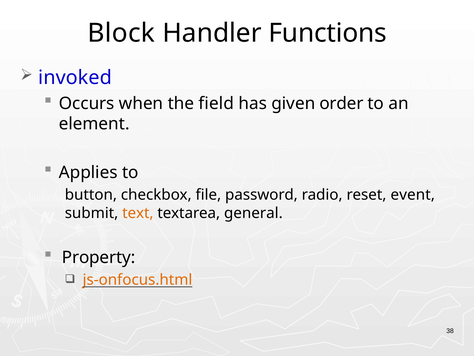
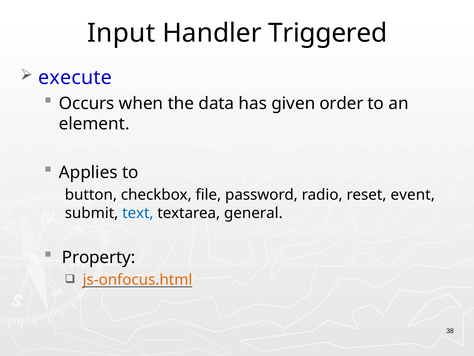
Block: Block -> Input
Functions: Functions -> Triggered
invoked: invoked -> execute
field: field -> data
text colour: orange -> blue
